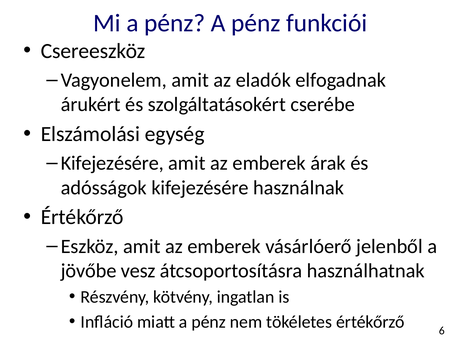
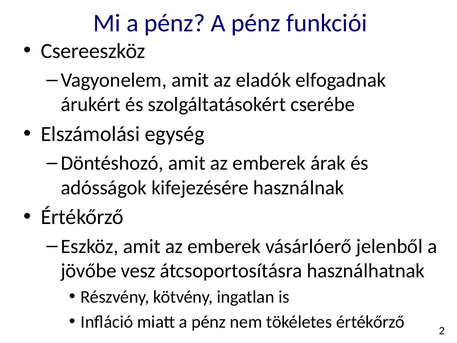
Kifejezésére at (112, 163): Kifejezésére -> Döntéshozó
6: 6 -> 2
